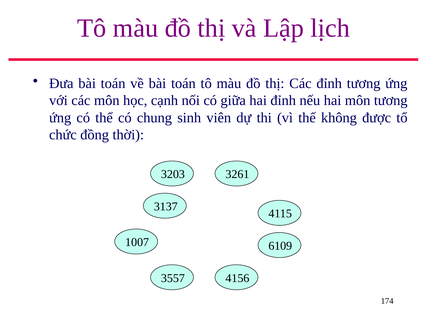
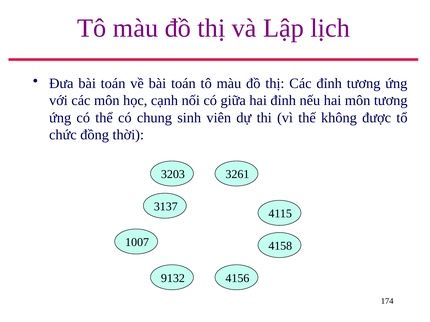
6109: 6109 -> 4158
3557: 3557 -> 9132
